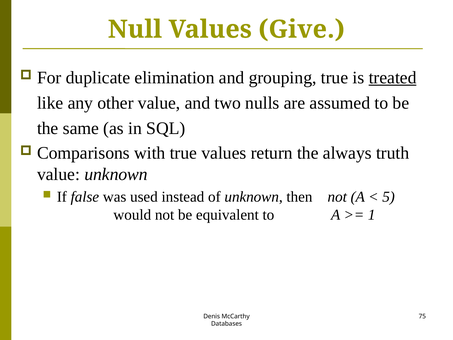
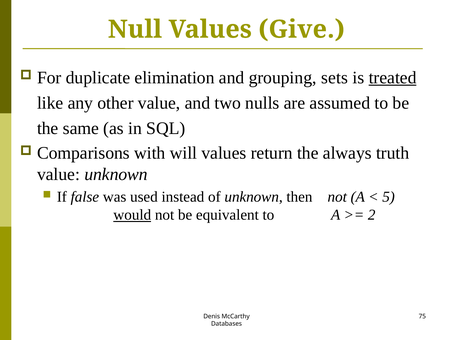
grouping true: true -> sets
with true: true -> will
would underline: none -> present
1: 1 -> 2
